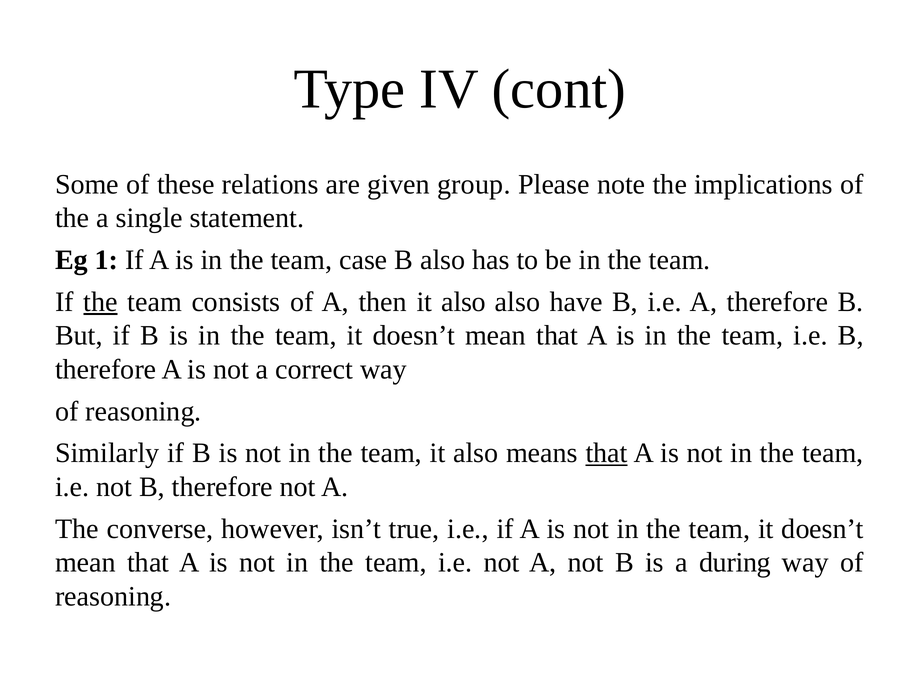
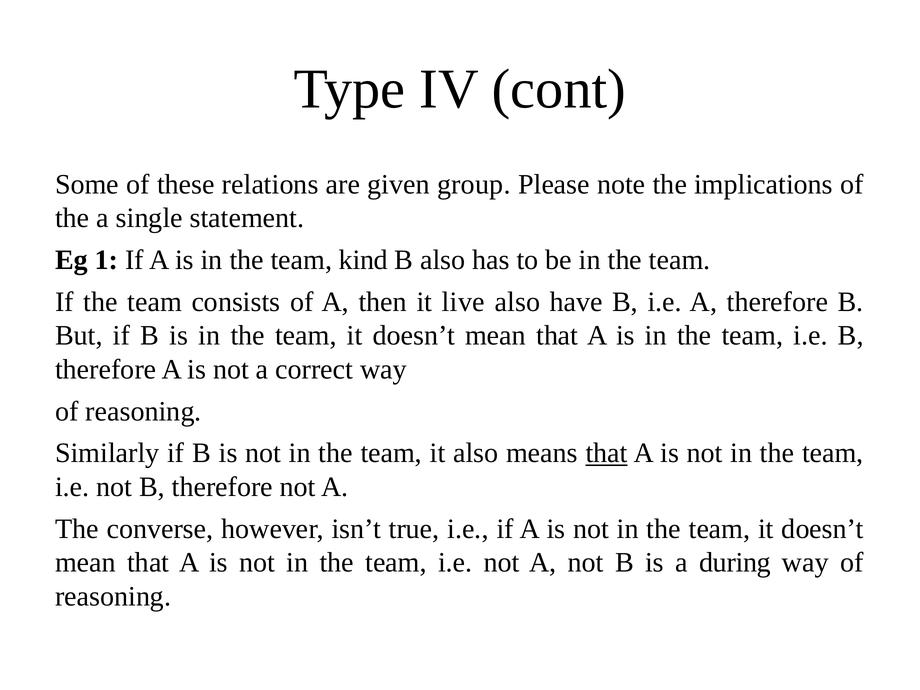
case: case -> kind
the at (101, 302) underline: present -> none
then it also: also -> live
